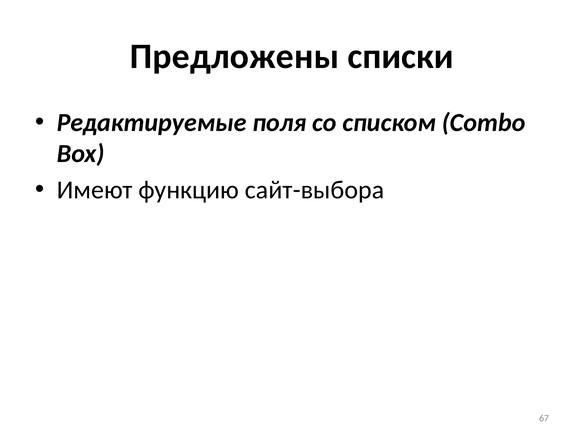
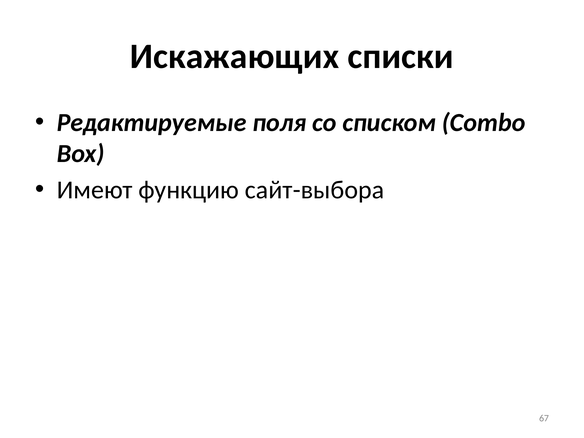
Предложены: Предложены -> Искажающих
